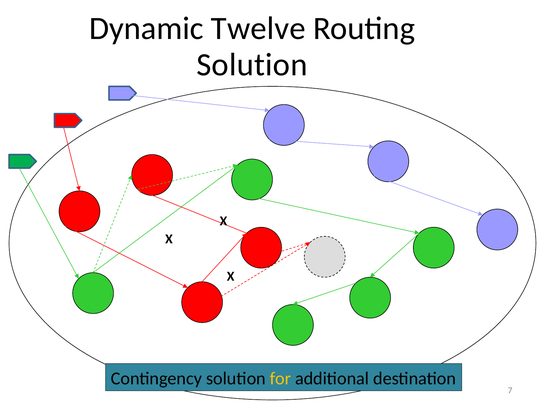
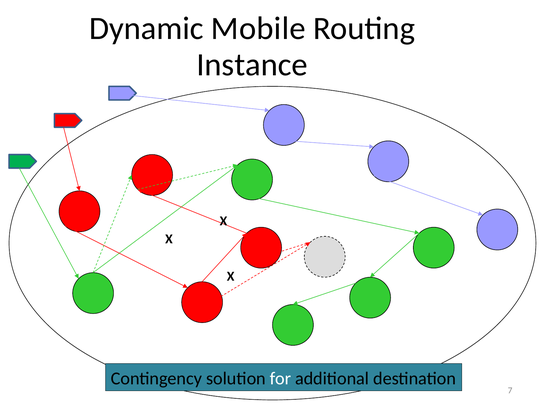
Twelve: Twelve -> Mobile
Solution at (252, 65): Solution -> Instance
for colour: yellow -> white
